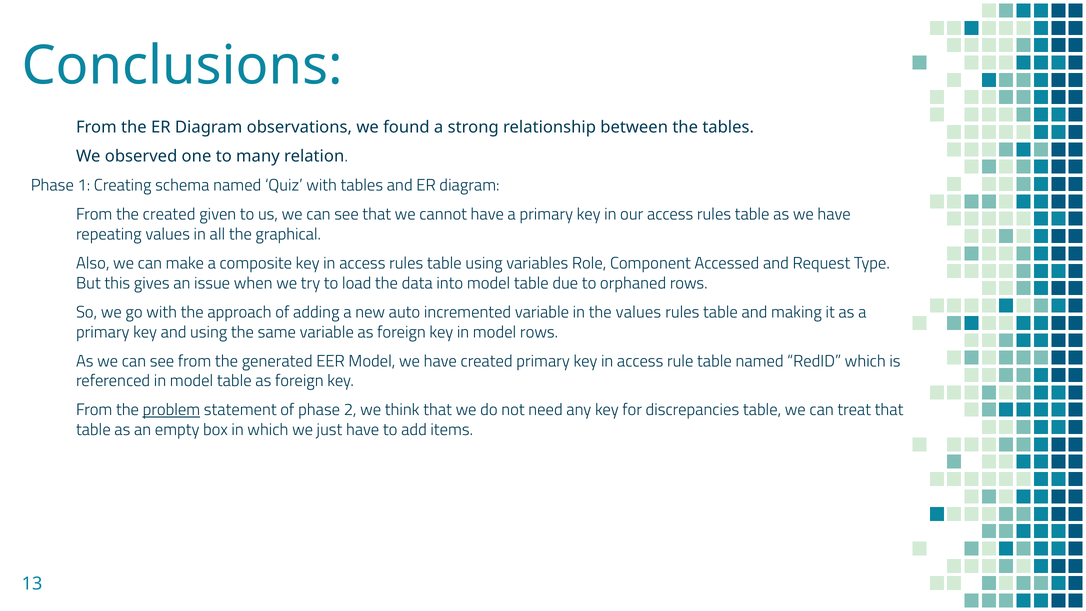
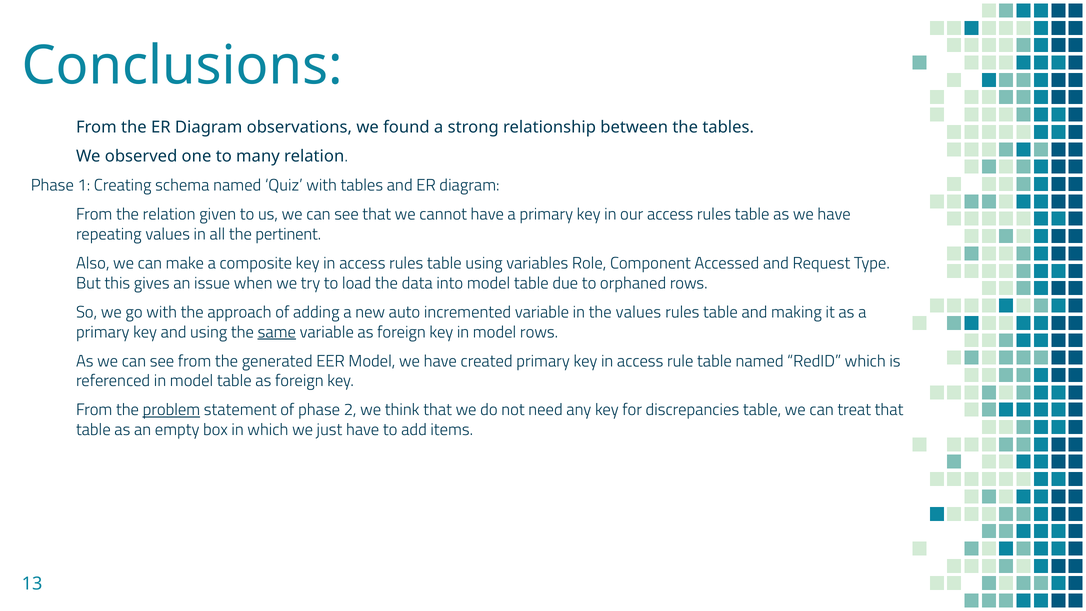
the created: created -> relation
graphical: graphical -> pertinent
same underline: none -> present
